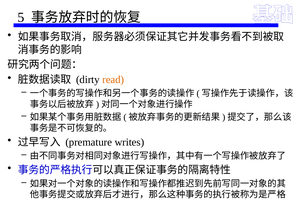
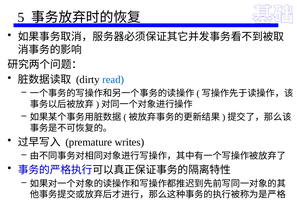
read colour: orange -> blue
